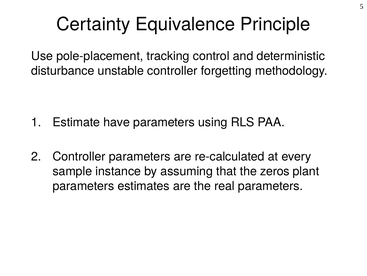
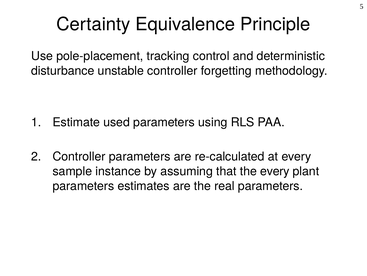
have: have -> used
the zeros: zeros -> every
